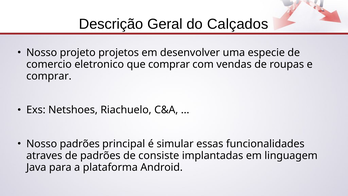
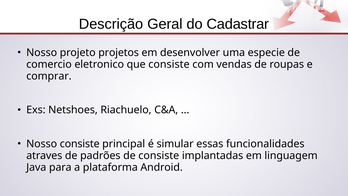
Calçados: Calçados -> Cadastrar
que comprar: comprar -> consiste
Nosso padrões: padrões -> consiste
